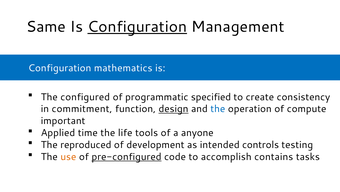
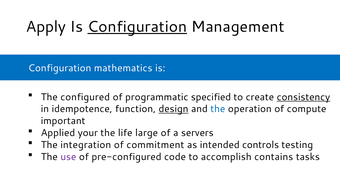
Same: Same -> Apply
consistency underline: none -> present
commitment: commitment -> idempotence
time: time -> your
tools: tools -> large
anyone: anyone -> servers
reproduced: reproduced -> integration
development: development -> commitment
use colour: orange -> purple
pre-configured underline: present -> none
